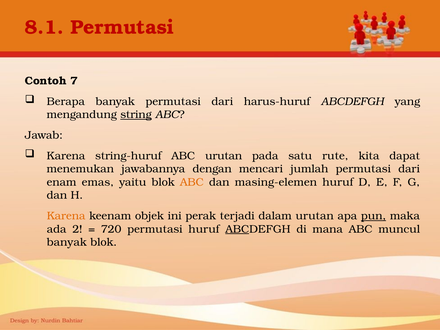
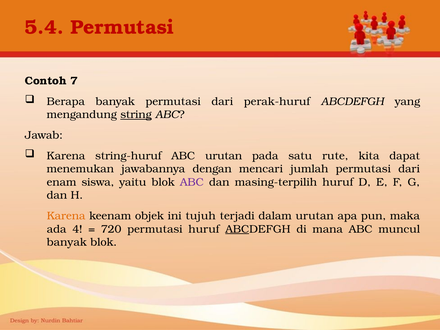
8.1: 8.1 -> 5.4
harus-huruf: harus-huruf -> perak-huruf
emas: emas -> siswa
ABC at (192, 182) colour: orange -> purple
masing-elemen: masing-elemen -> masing-terpilih
perak: perak -> tujuh
pun underline: present -> none
2: 2 -> 4
